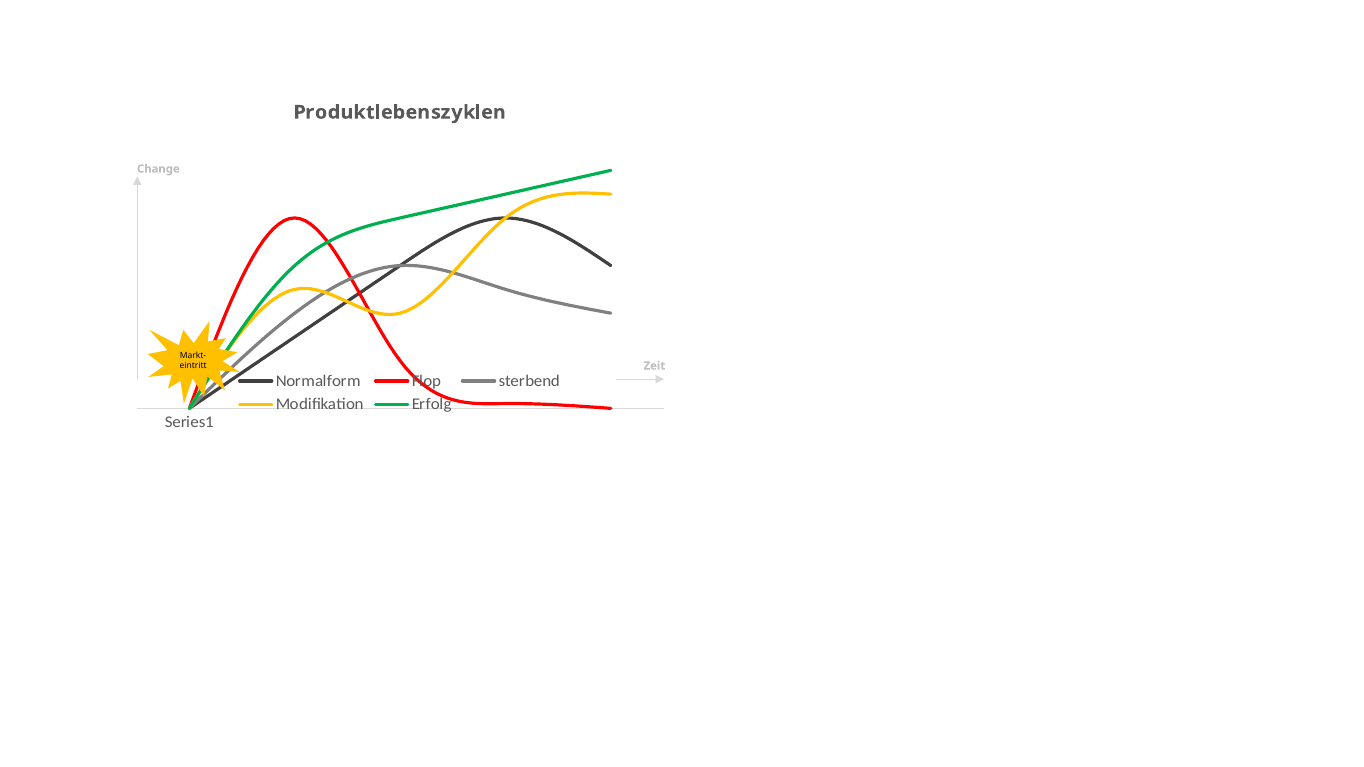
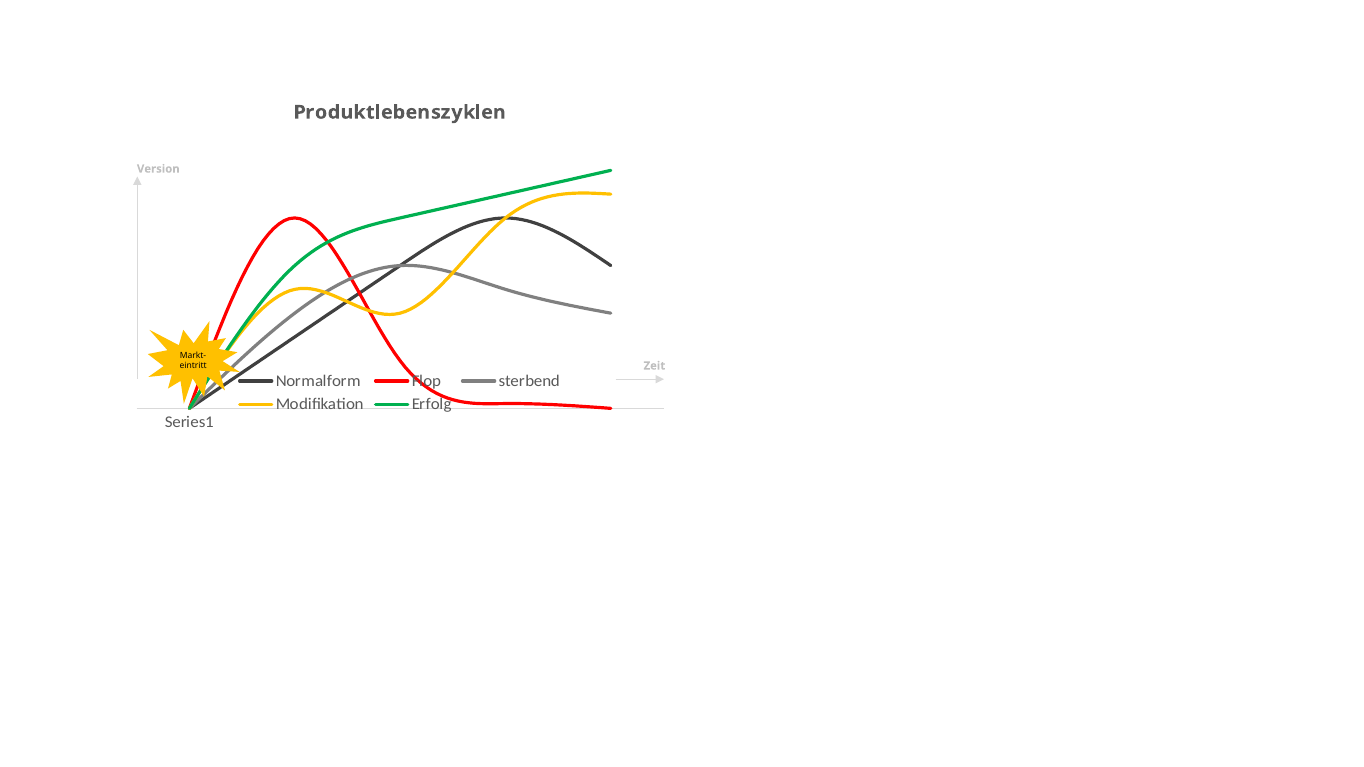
Change: Change -> Version
